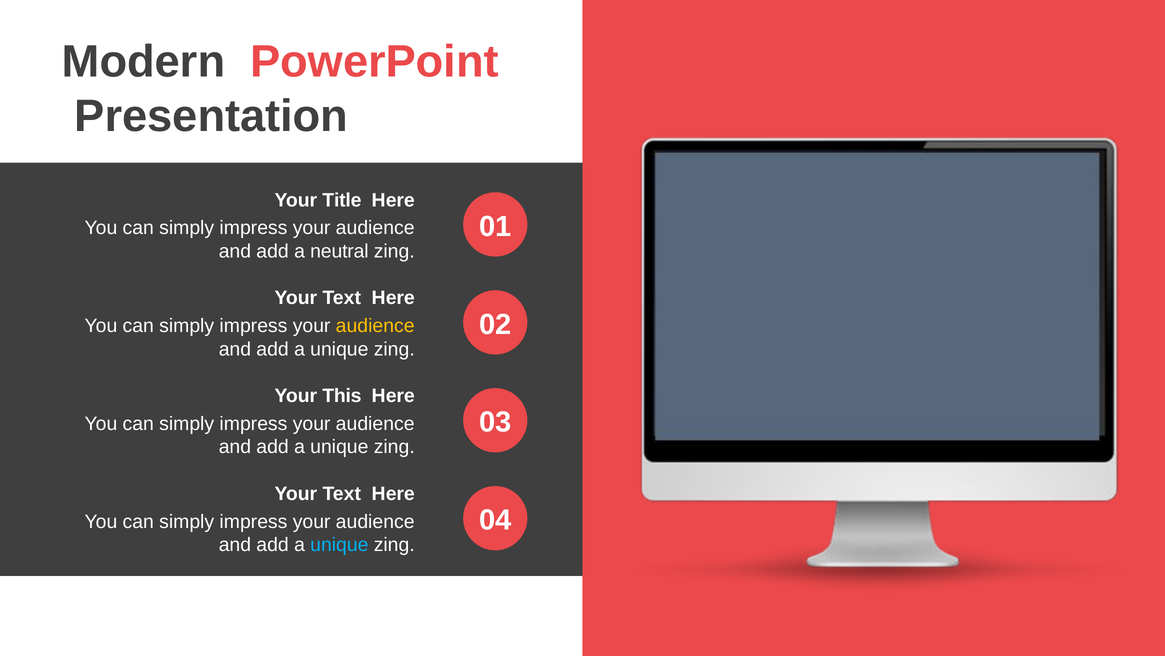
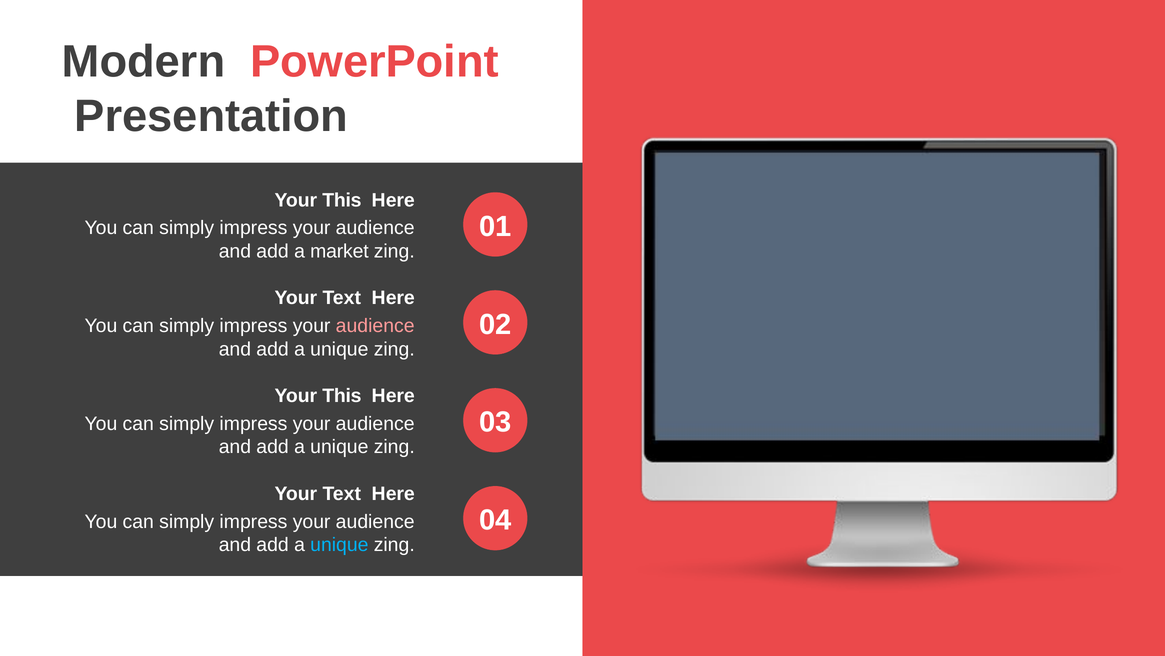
Title at (342, 200): Title -> This
neutral: neutral -> market
audience at (375, 326) colour: yellow -> pink
